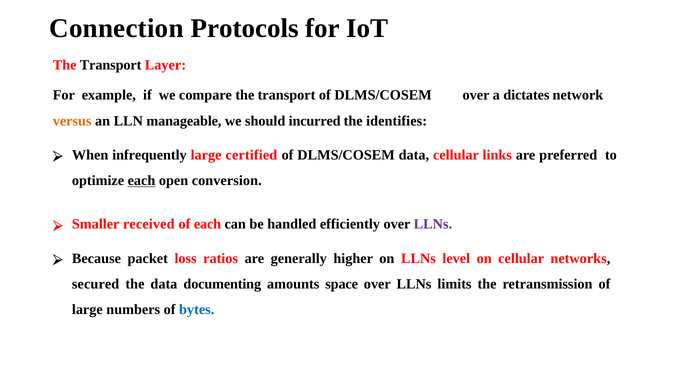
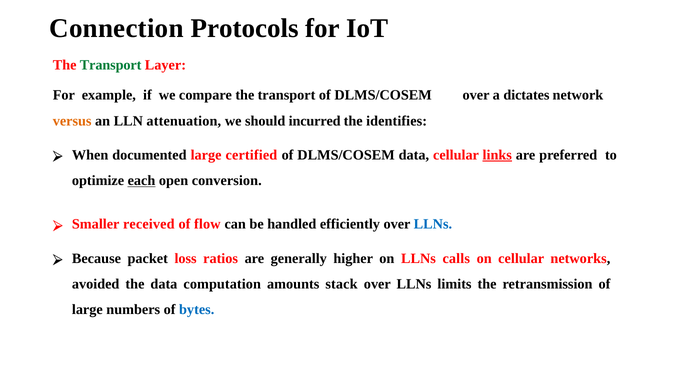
Transport colour: black -> green
manageable: manageable -> attenuation
infrequently: infrequently -> documented
links underline: none -> present
of each: each -> flow
LLNs at (433, 224) colour: purple -> blue
level: level -> calls
secured: secured -> avoided
documenting: documenting -> computation
space: space -> stack
